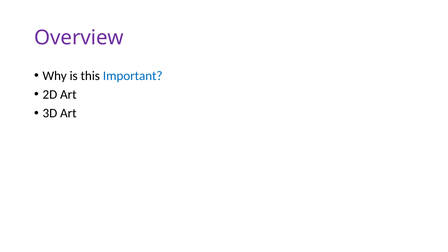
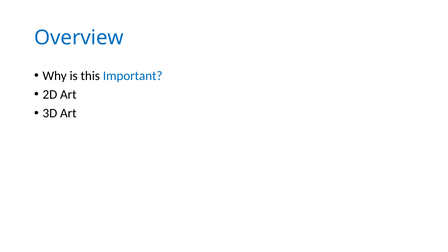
Overview colour: purple -> blue
